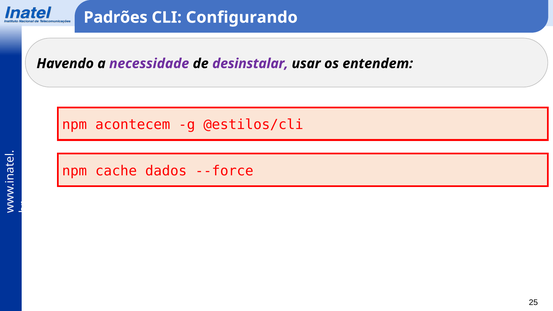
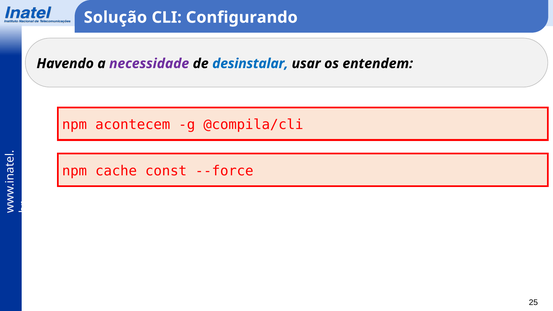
Padrões: Padrões -> Solução
desinstalar colour: purple -> blue
@estilos/cli: @estilos/cli -> @compila/cli
dados: dados -> const
